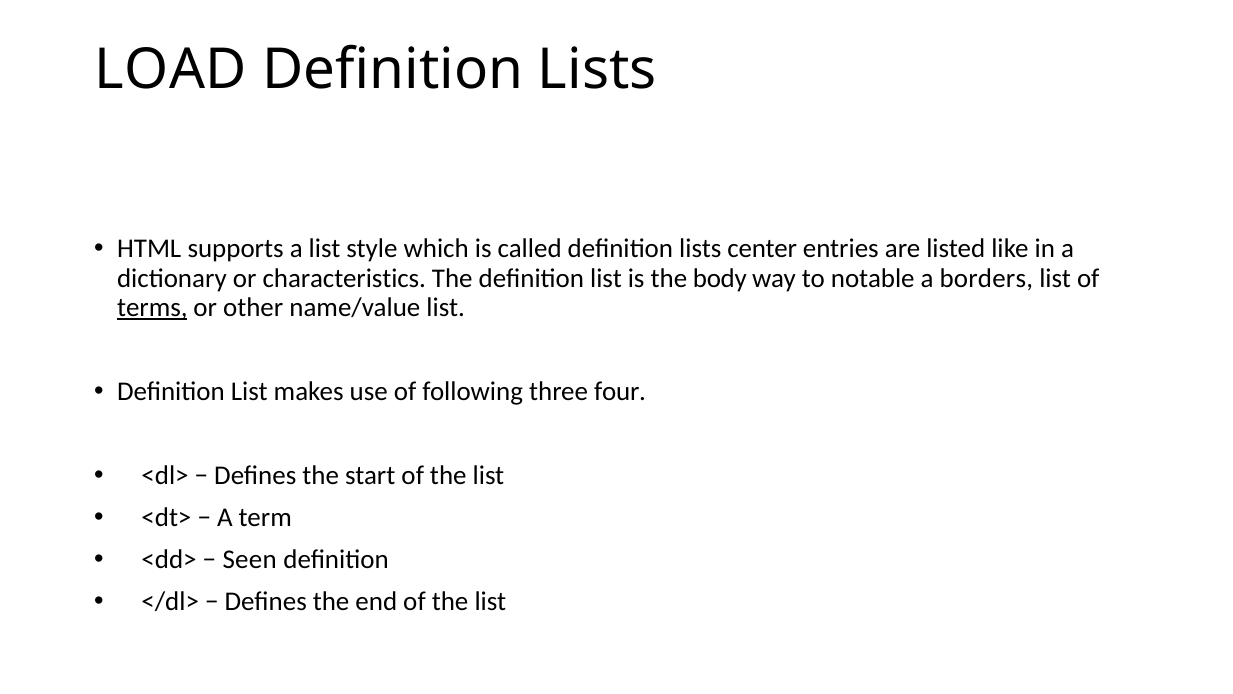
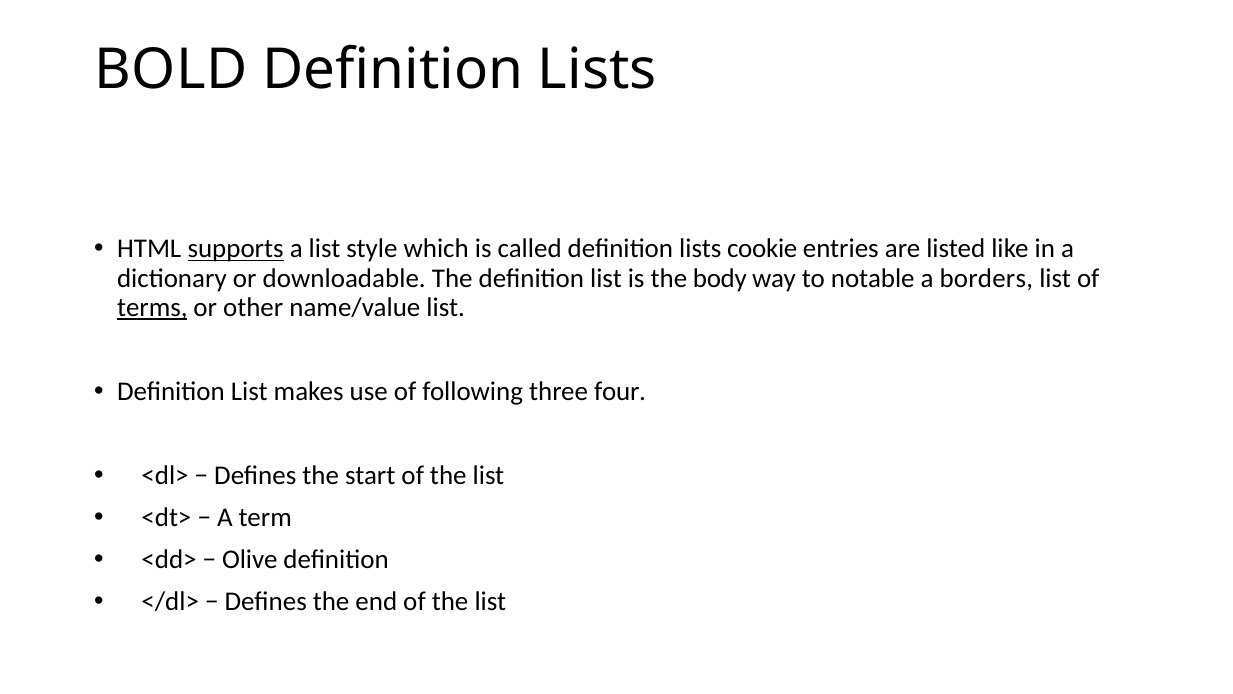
LOAD: LOAD -> BOLD
supports underline: none -> present
center: center -> cookie
characteristics: characteristics -> downloadable
Seen: Seen -> Olive
